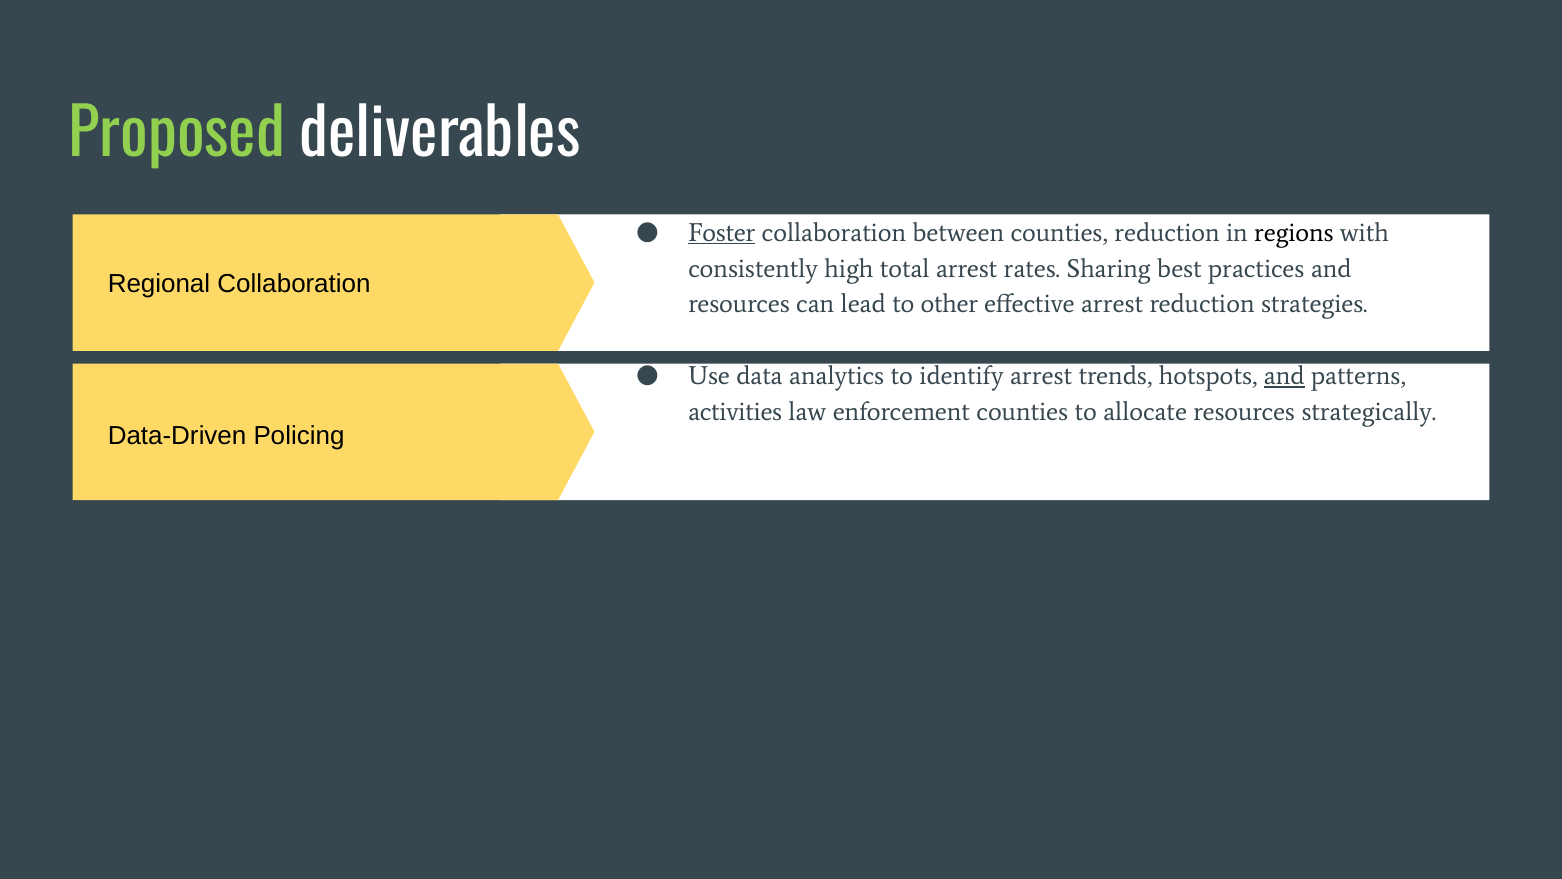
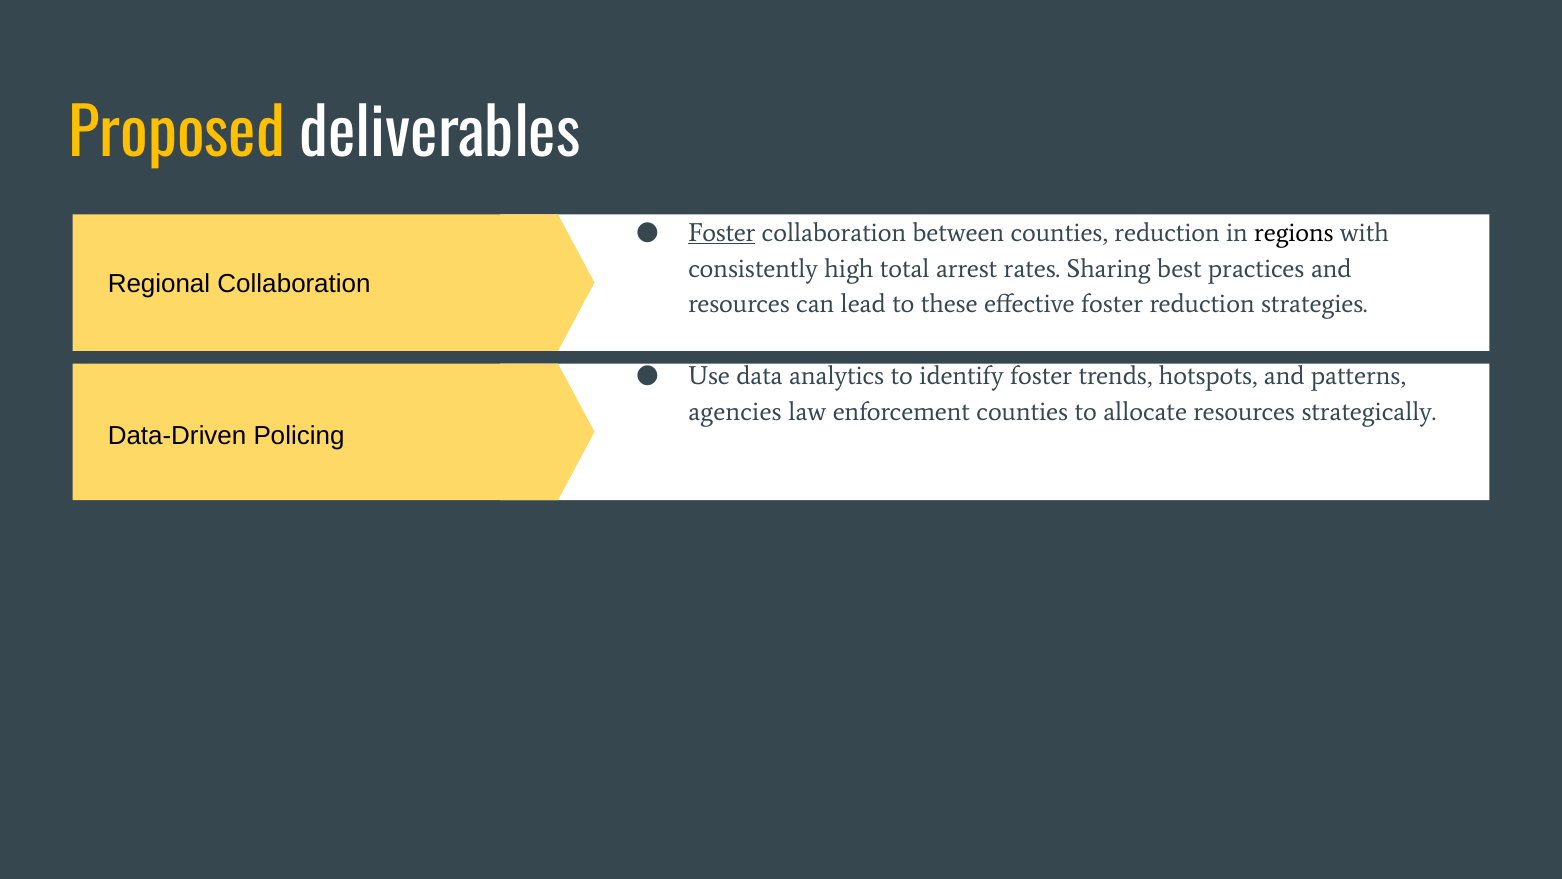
Proposed colour: light green -> yellow
other: other -> these
effective arrest: arrest -> foster
identify arrest: arrest -> foster
and at (1284, 376) underline: present -> none
activities at (735, 411): activities -> agencies
